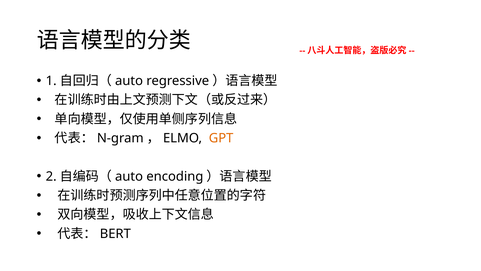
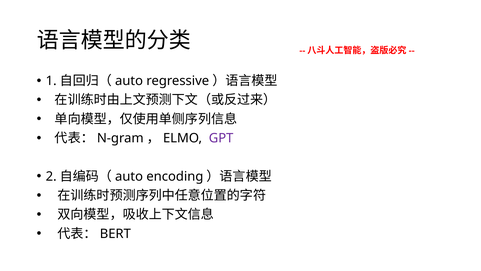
GPT colour: orange -> purple
